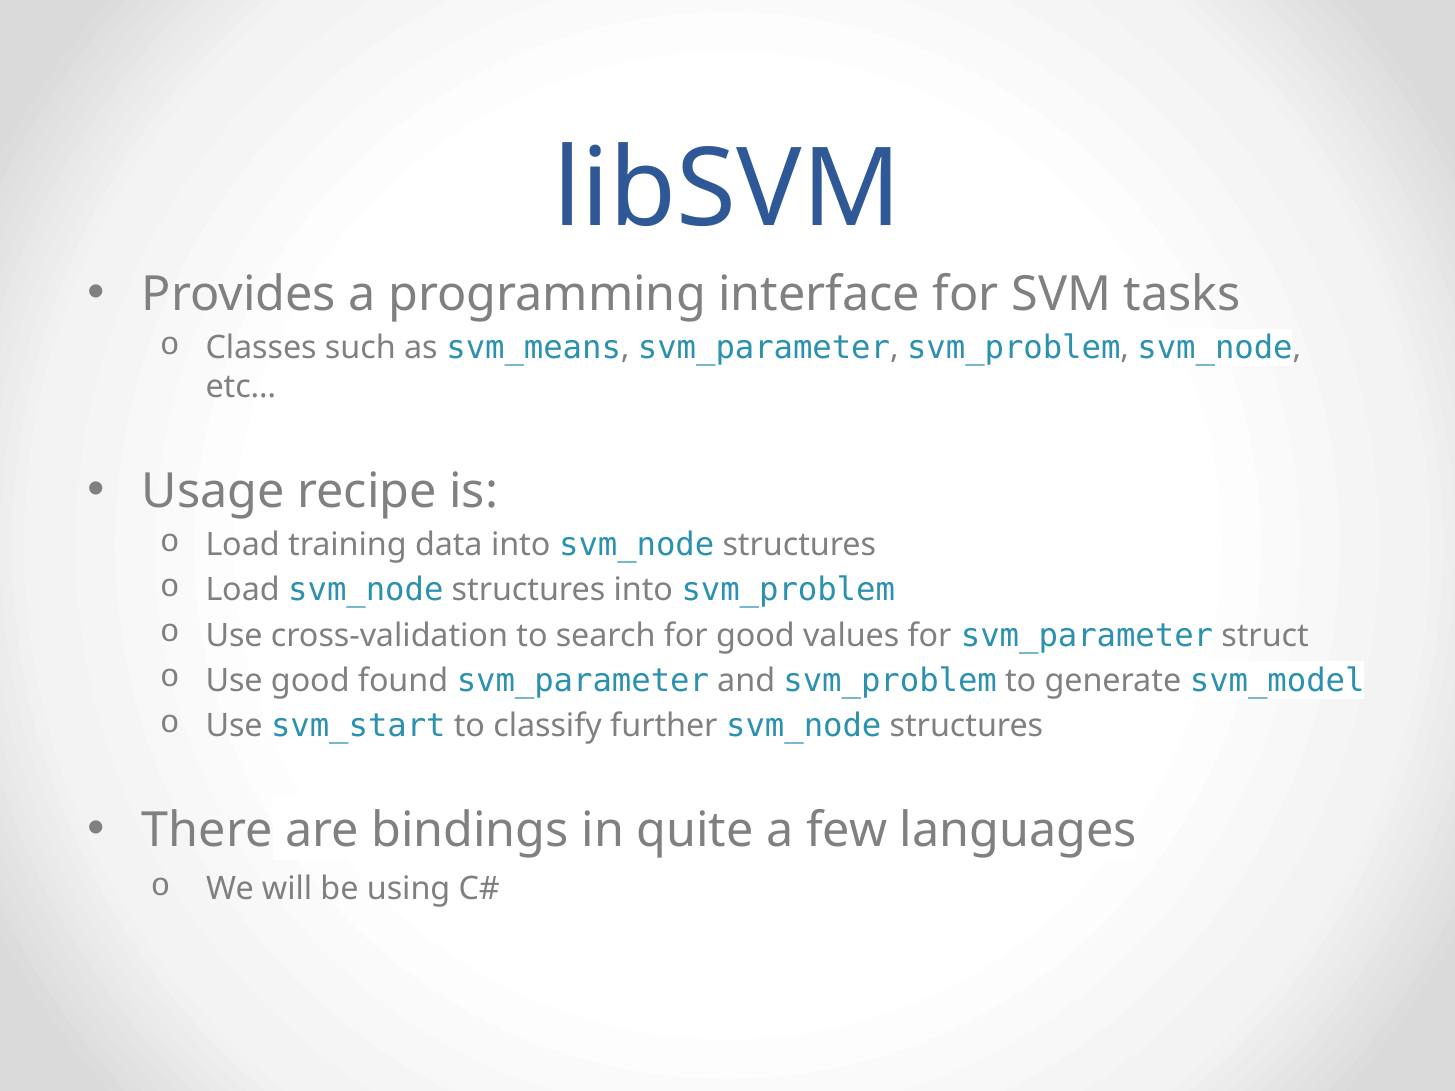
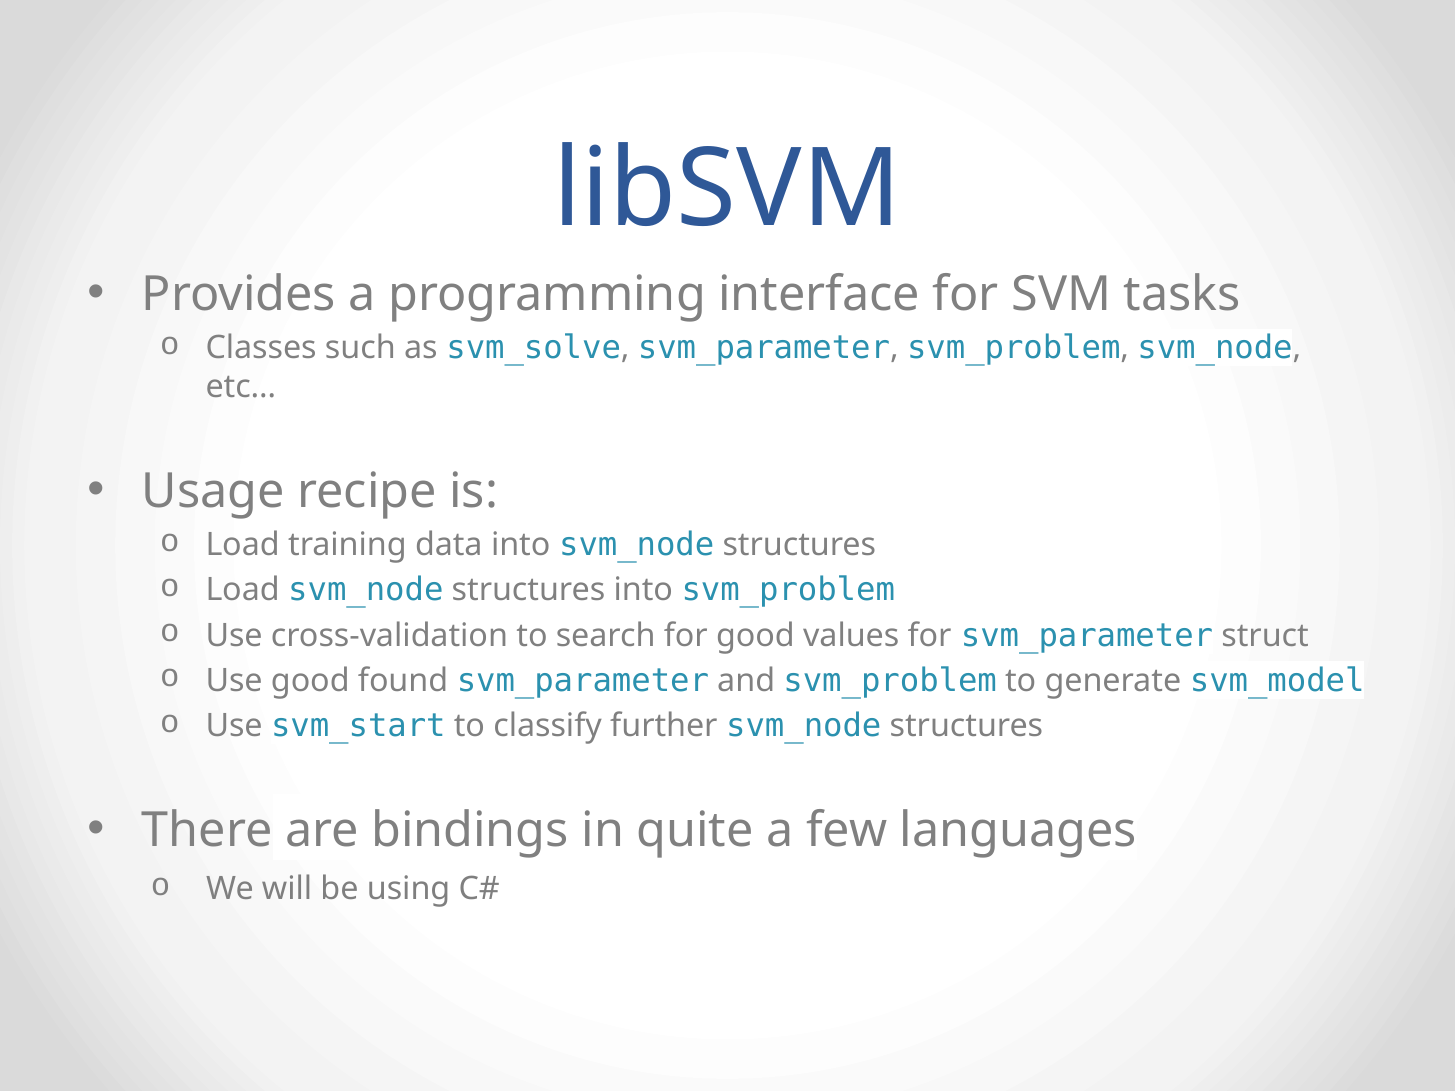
svm_means: svm_means -> svm_solve
